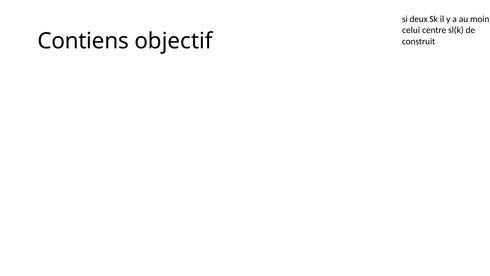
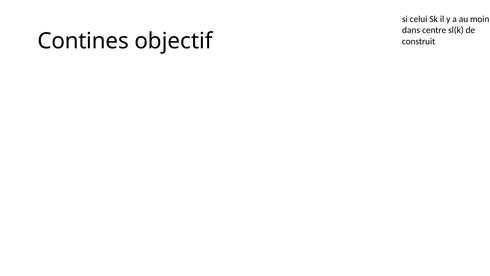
deux: deux -> celui
celui: celui -> dans
Contiens: Contiens -> Contines
